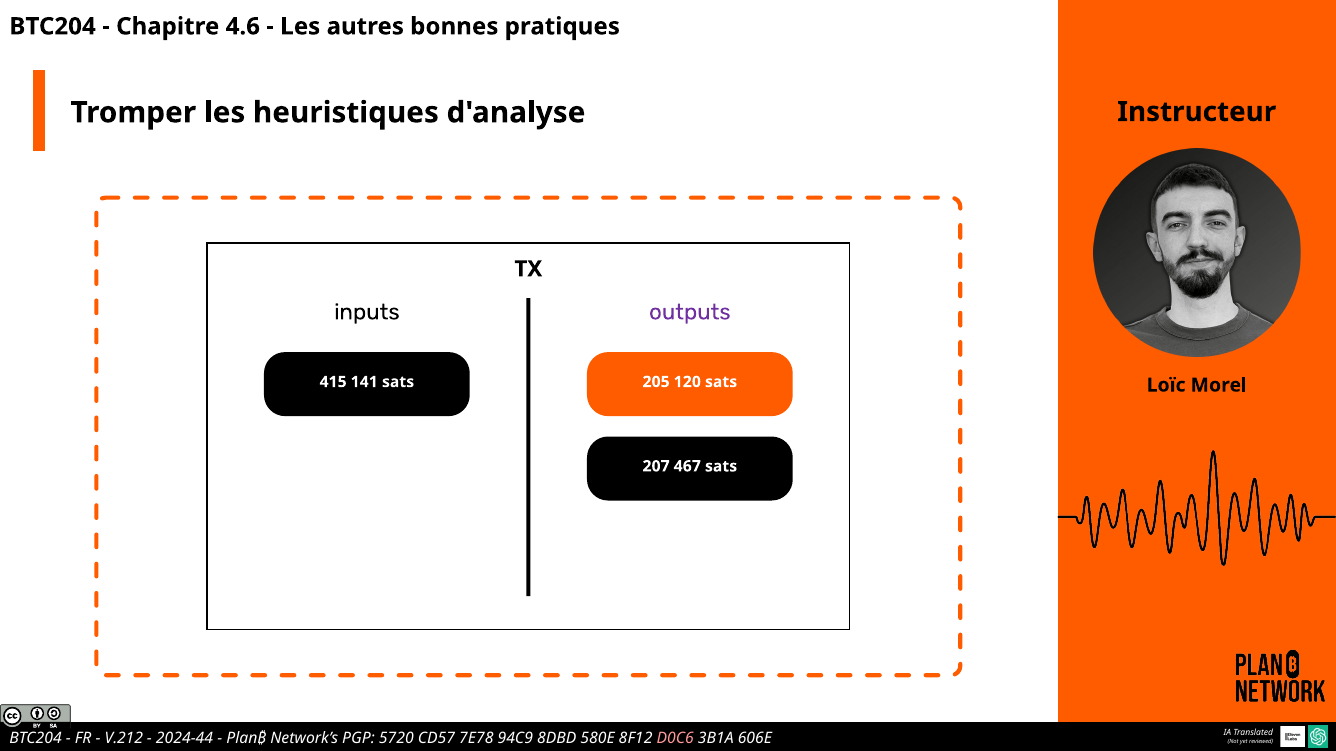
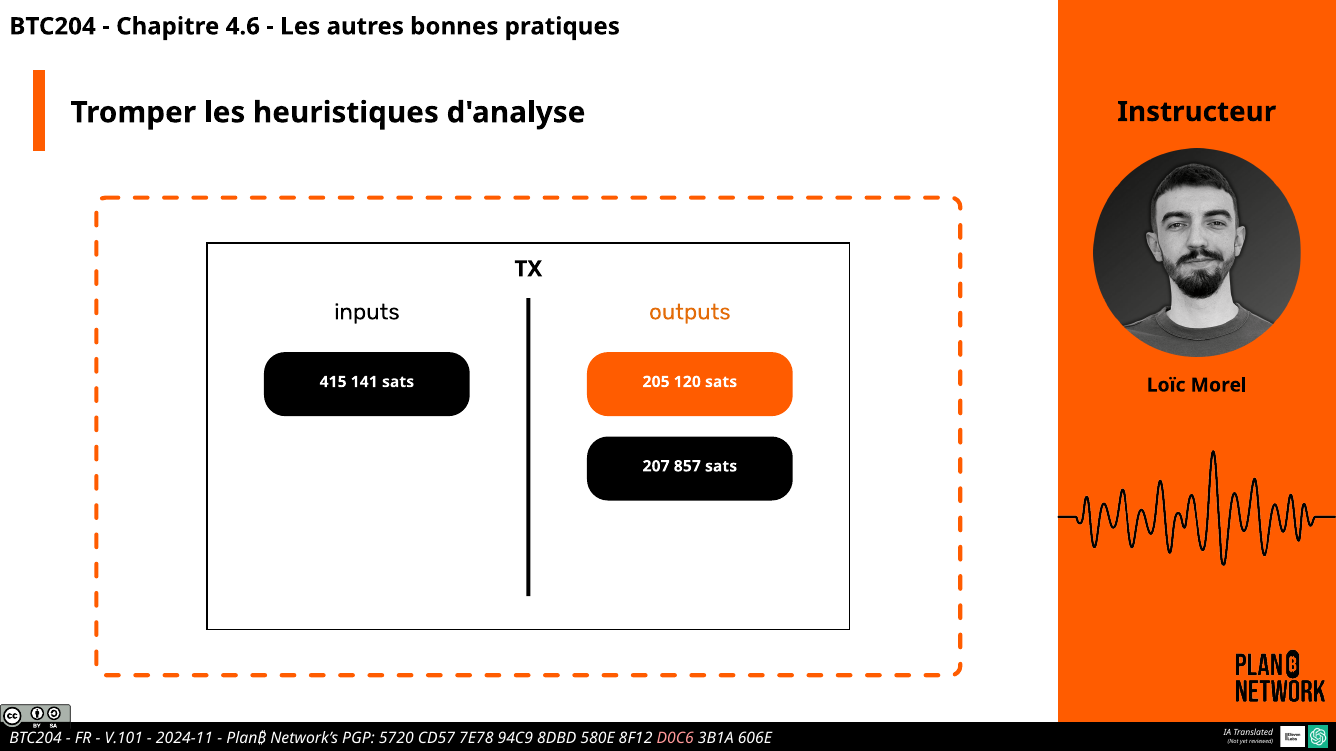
outputs colour: purple -> orange
467: 467 -> 857
V.212: V.212 -> V.101
2024-44: 2024-44 -> 2024-11
